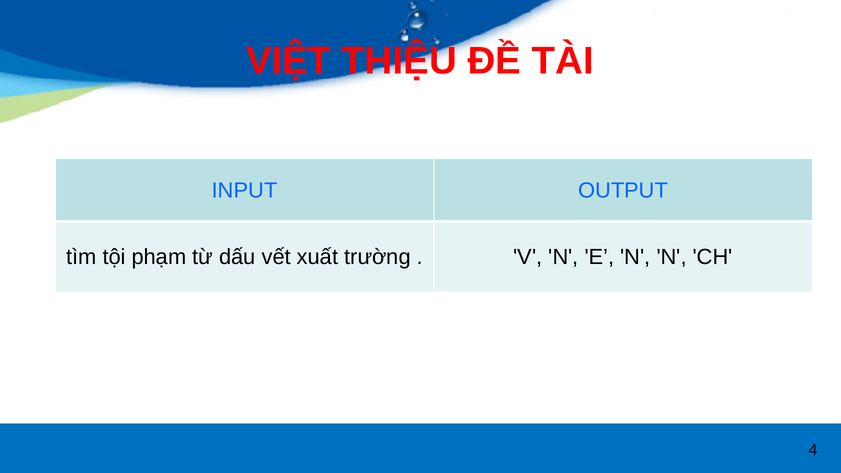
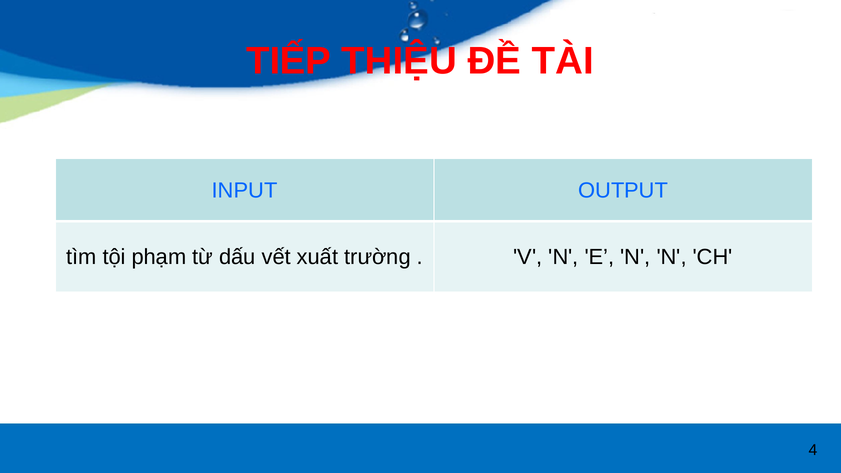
VIỆT: VIỆT -> TIẾP
